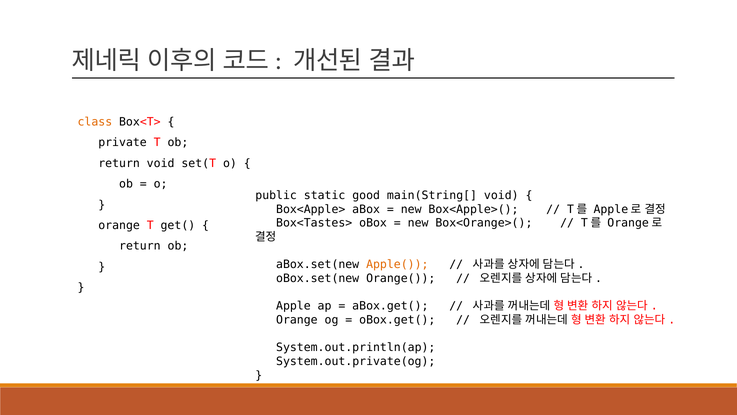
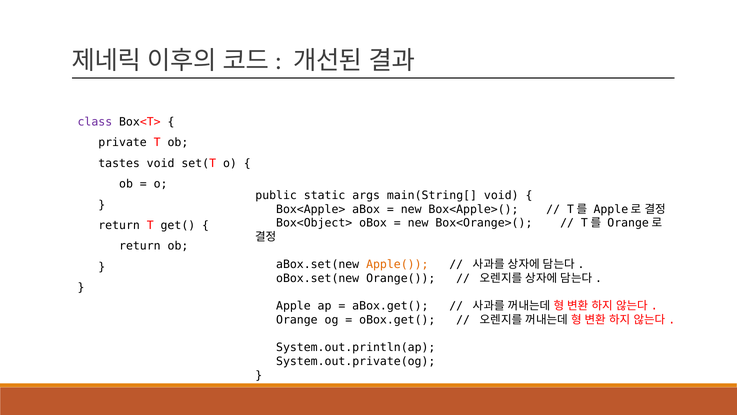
class colour: orange -> purple
return at (119, 163): return -> tastes
good: good -> args
Box<Tastes>: Box<Tastes> -> Box<Object>
orange at (119, 225): orange -> return
